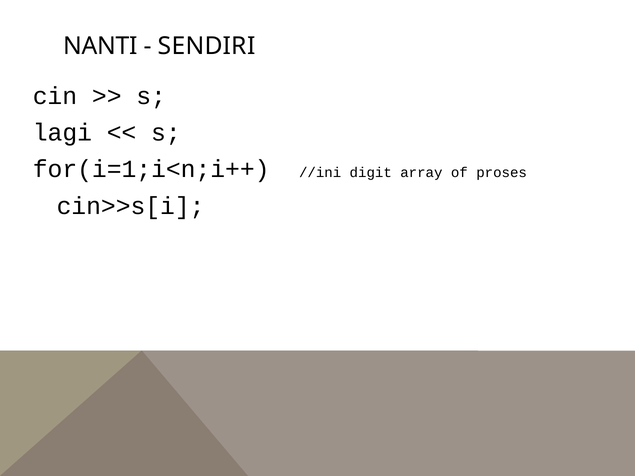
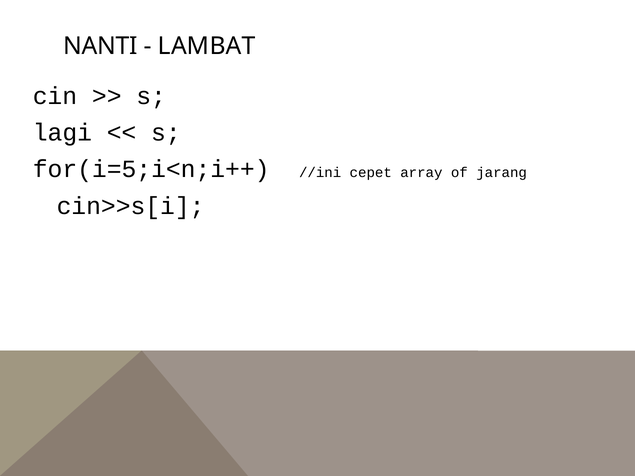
SENDIRI: SENDIRI -> LAMBAT
for(i=1;i<n;i++: for(i=1;i<n;i++ -> for(i=5;i<n;i++
digit: digit -> cepet
proses: proses -> jarang
